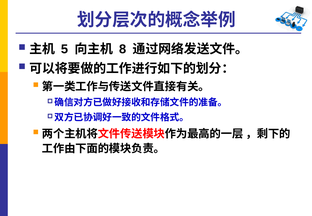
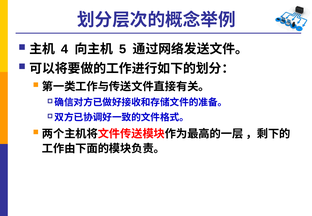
5: 5 -> 4
8: 8 -> 5
